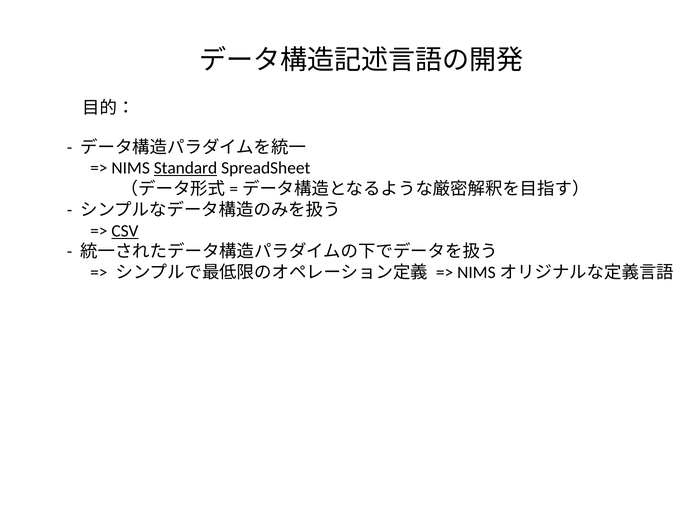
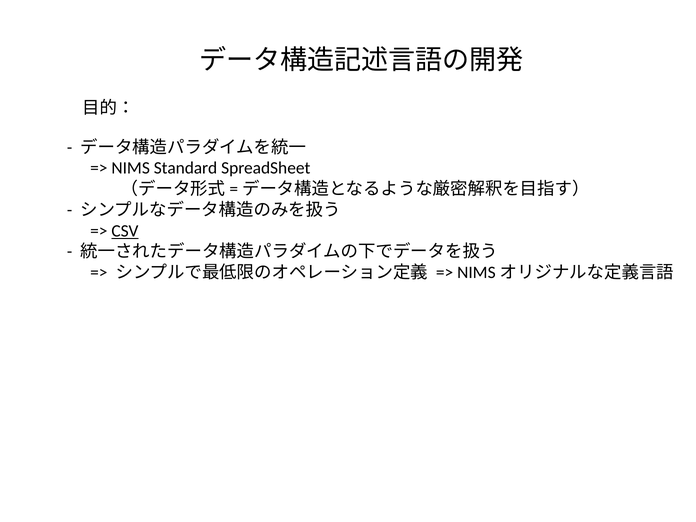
Standard underline: present -> none
